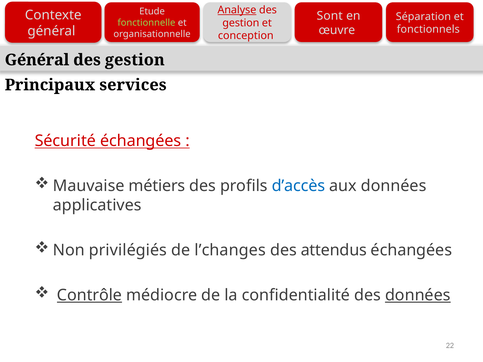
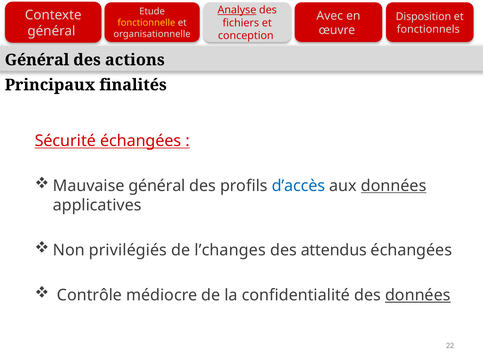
Sont: Sont -> Avec
Séparation: Séparation -> Disposition
gestion at (241, 23): gestion -> fichiers
fonctionnelle colour: light green -> yellow
gestion at (135, 60): gestion -> actions
services: services -> finalités
Mauvaise métiers: métiers -> général
données at (394, 186) underline: none -> present
Contrôle underline: present -> none
